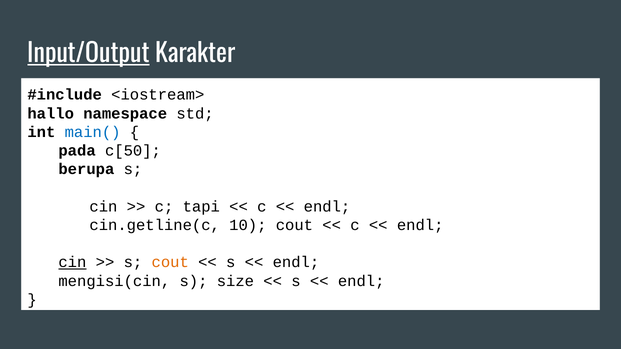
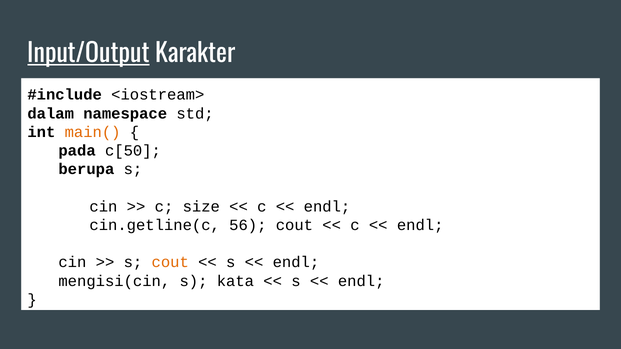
hallo: hallo -> dalam
main( colour: blue -> orange
tapi: tapi -> size
10: 10 -> 56
cin at (72, 263) underline: present -> none
size: size -> kata
